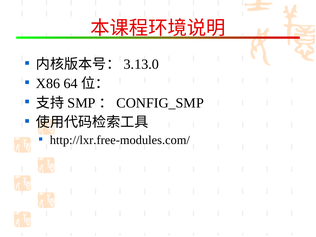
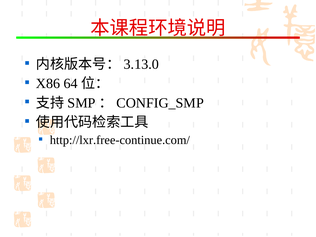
http://lxr.free-modules.com/: http://lxr.free-modules.com/ -> http://lxr.free-continue.com/
